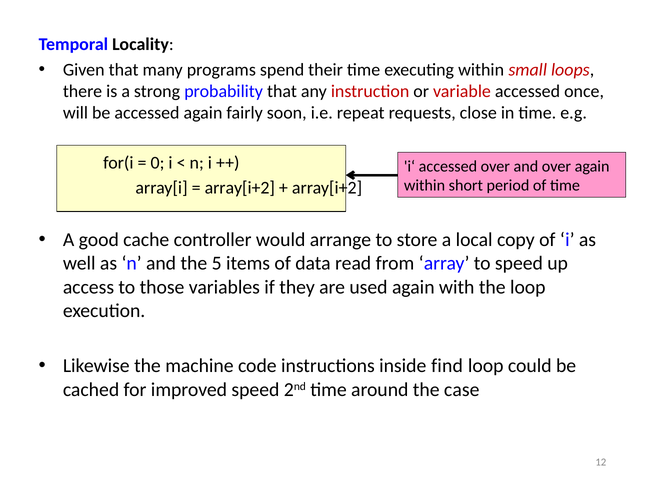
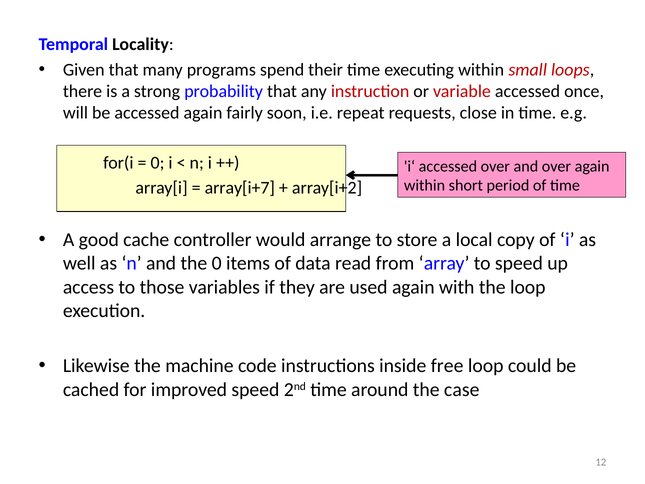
array[i+2 at (240, 188): array[i+2 -> array[i+7
the 5: 5 -> 0
find: find -> free
